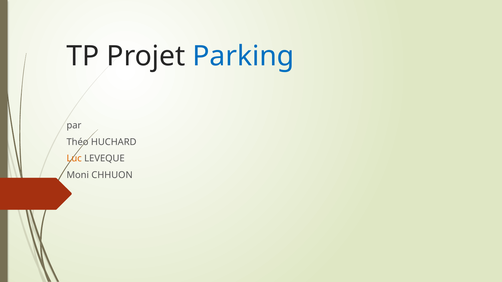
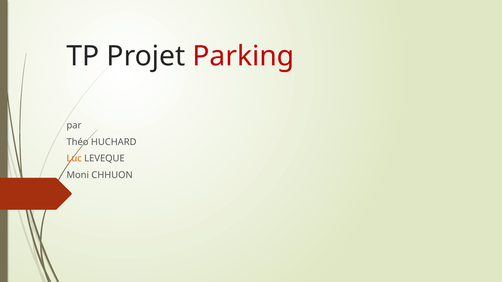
Parking colour: blue -> red
